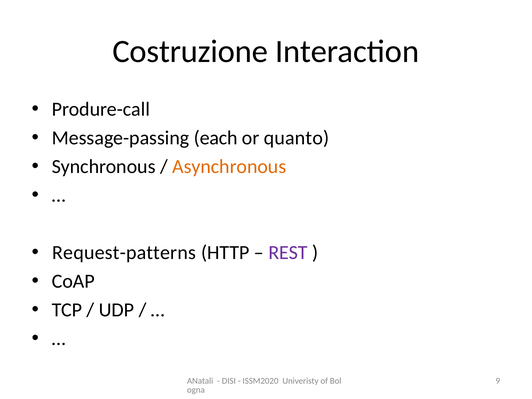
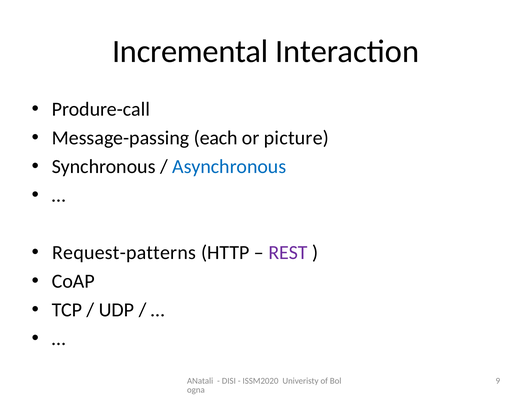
Costruzione: Costruzione -> Incremental
quanto: quanto -> picture
Asynchronous colour: orange -> blue
